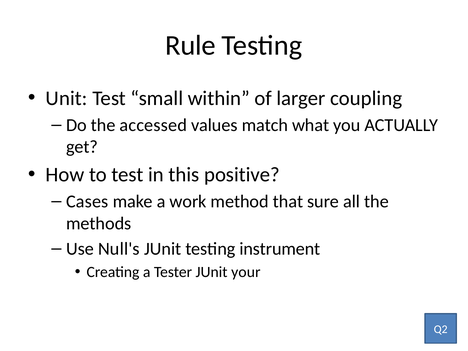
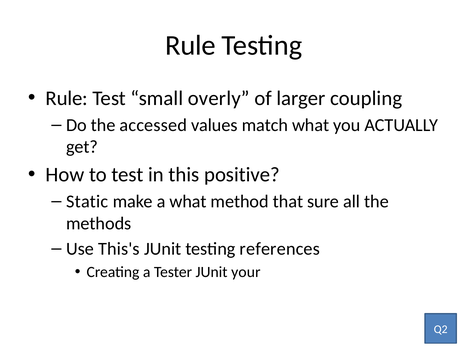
Unit at (67, 98): Unit -> Rule
within: within -> overly
Cases: Cases -> Static
a work: work -> what
Null's: Null's -> This's
instrument: instrument -> references
